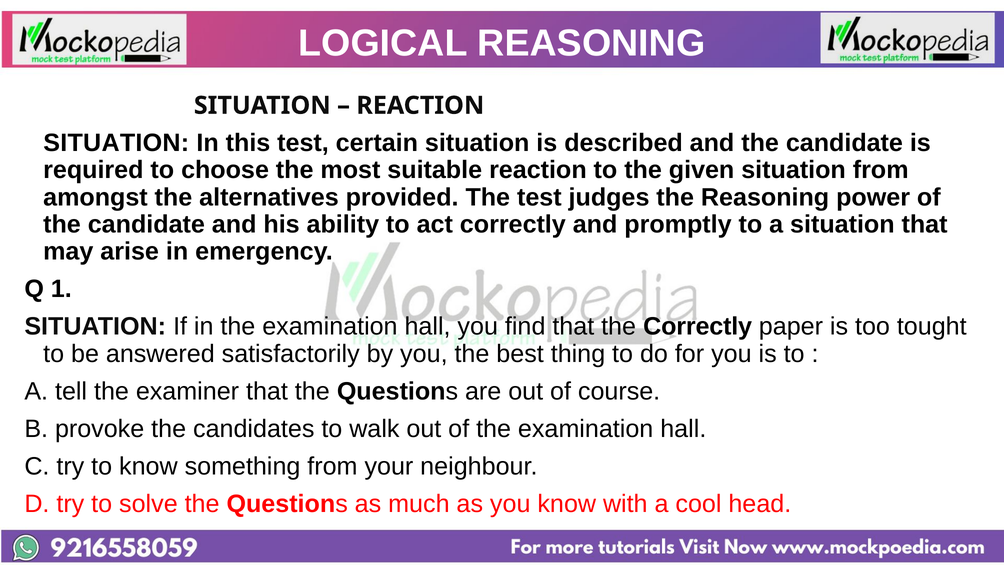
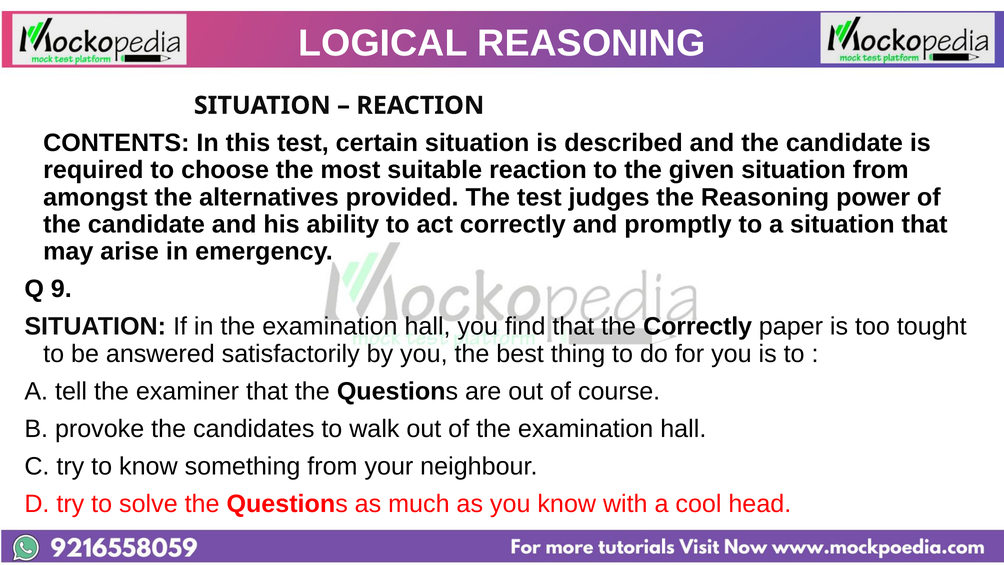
SITUATION at (116, 143): SITUATION -> CONTENTS
1: 1 -> 9
